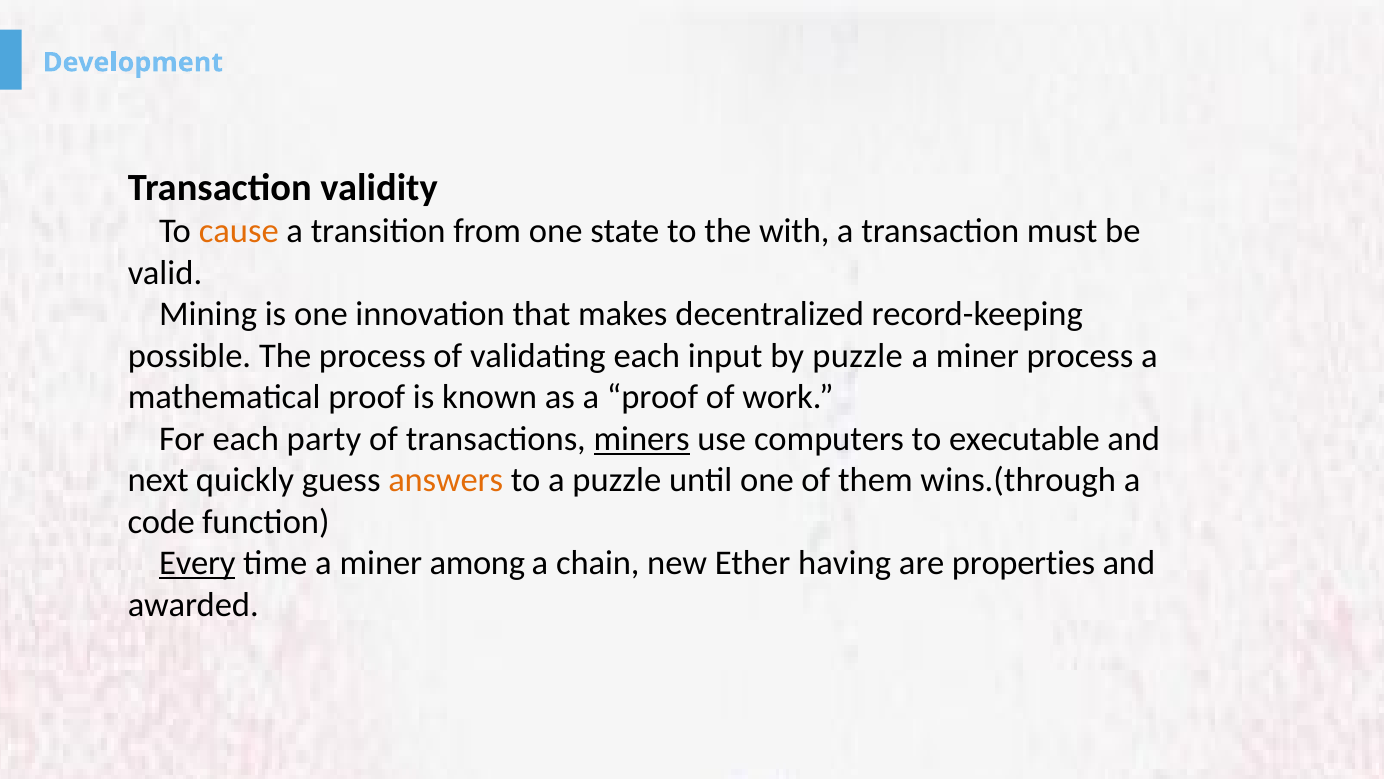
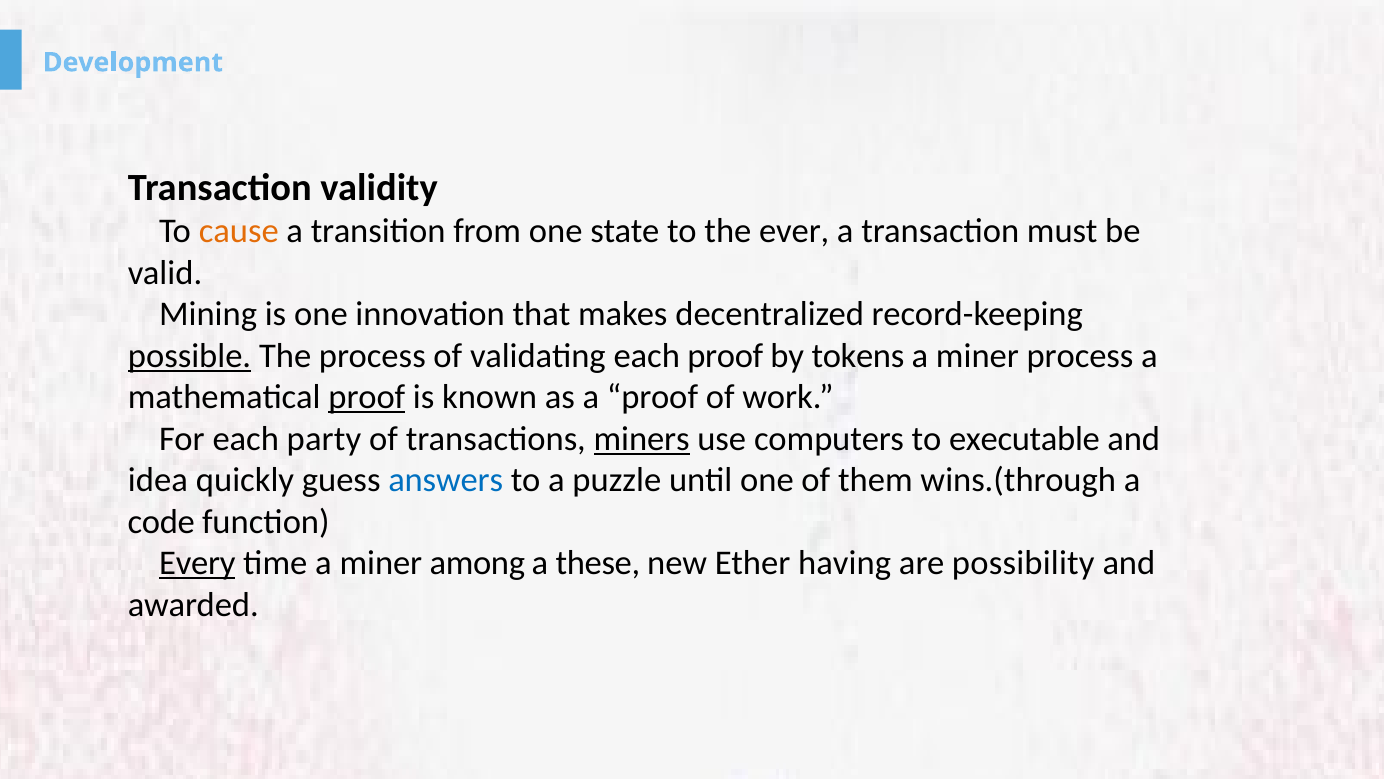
with: with -> ever
possible underline: none -> present
each input: input -> proof
by puzzle: puzzle -> tokens
proof at (367, 397) underline: none -> present
next: next -> idea
answers colour: orange -> blue
chain: chain -> these
properties: properties -> possibility
